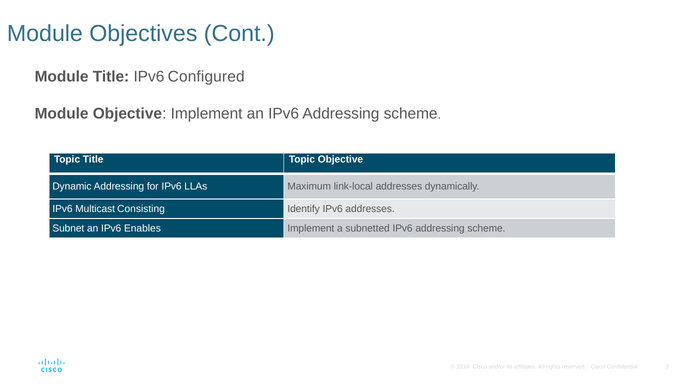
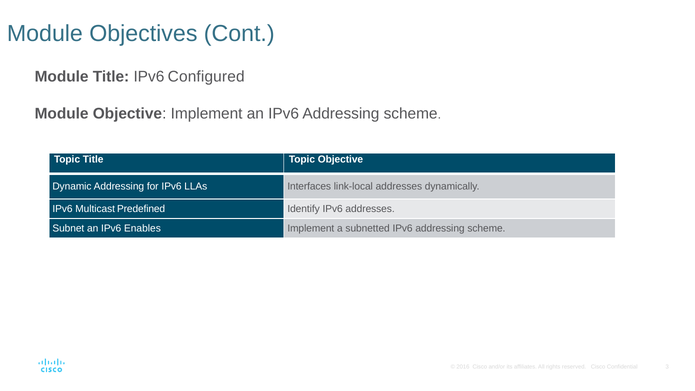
Maximum: Maximum -> Interfaces
Consisting: Consisting -> Predefined
